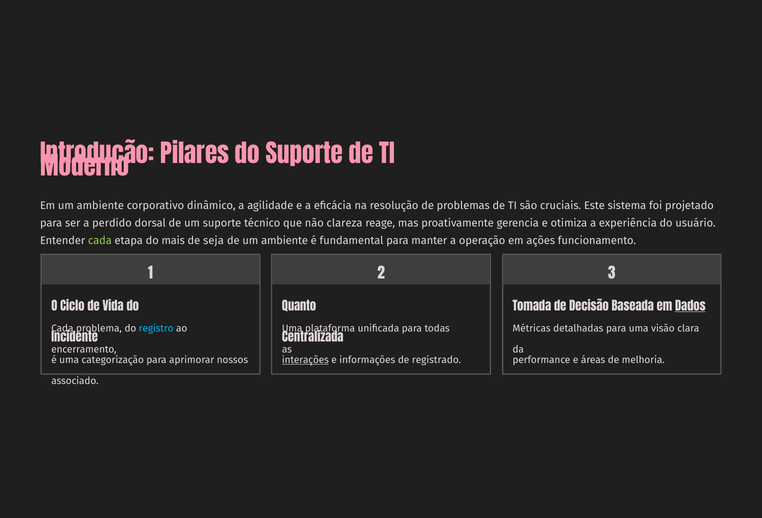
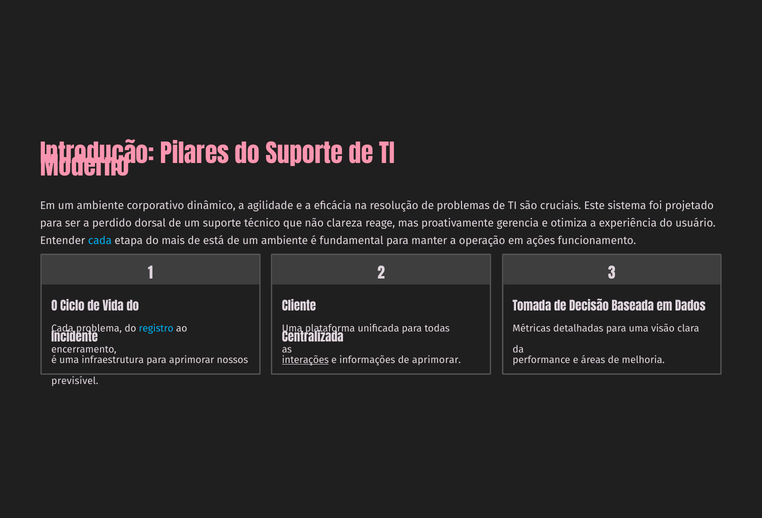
cada at (100, 241) colour: light green -> light blue
seja: seja -> está
Quanto: Quanto -> Cliente
Dados underline: present -> none
categorização: categorização -> infraestrutura
de registrado: registrado -> aprimorar
associado: associado -> previsível
